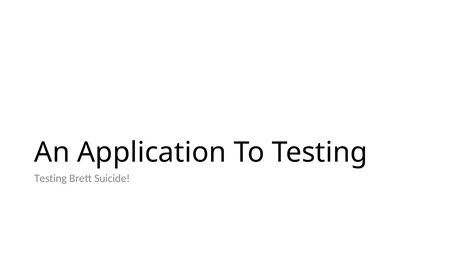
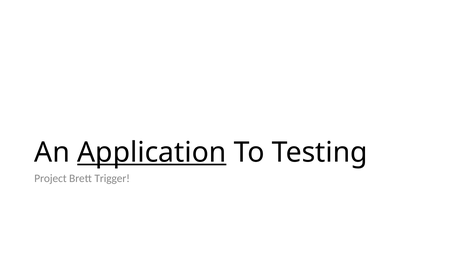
Application underline: none -> present
Testing at (51, 178): Testing -> Project
Suicide: Suicide -> Trigger
